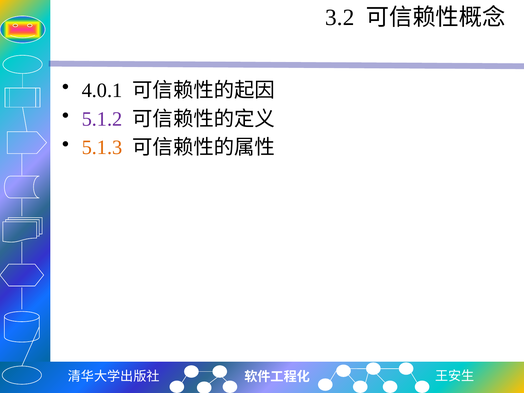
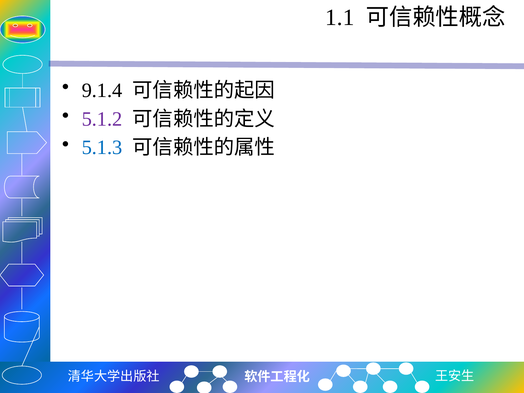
3.2: 3.2 -> 1.1
4.0.1: 4.0.1 -> 9.1.4
5.1.3 colour: orange -> blue
